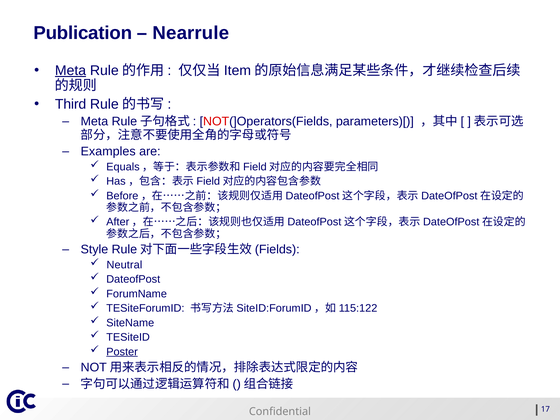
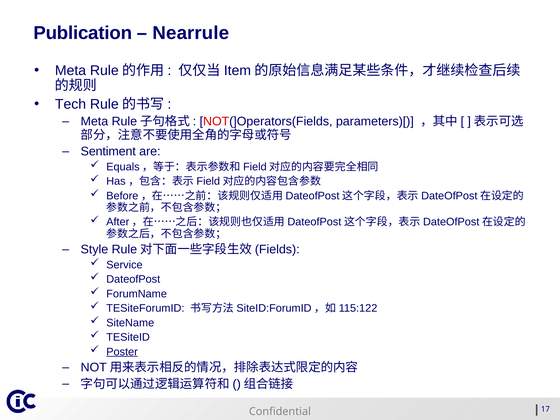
Meta at (71, 70) underline: present -> none
Third: Third -> Tech
Examples: Examples -> Sentiment
Neutral: Neutral -> Service
